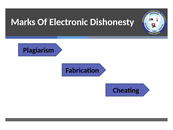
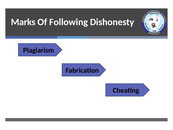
Electronic: Electronic -> Following
